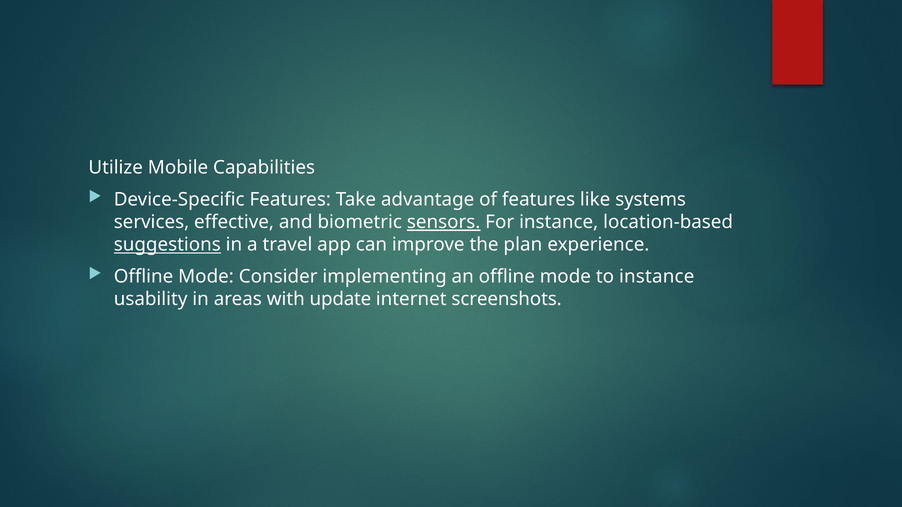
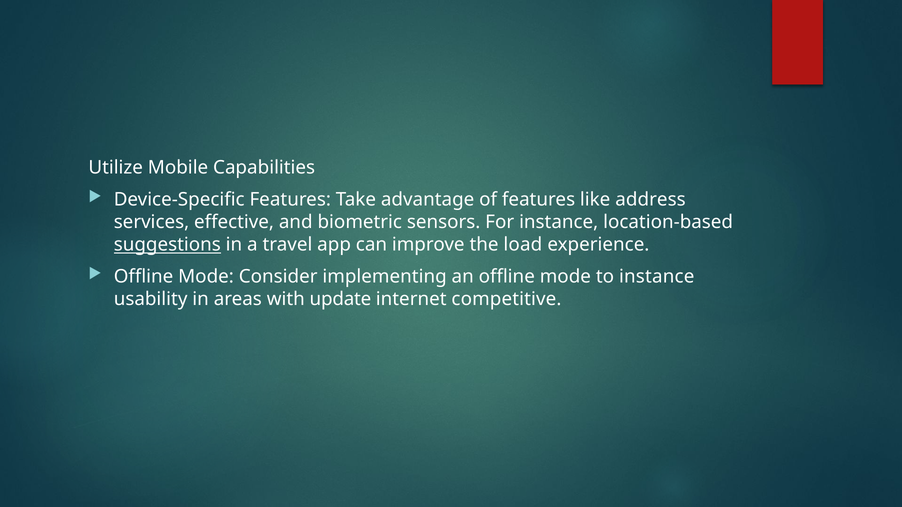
systems: systems -> address
sensors underline: present -> none
plan: plan -> load
screenshots: screenshots -> competitive
